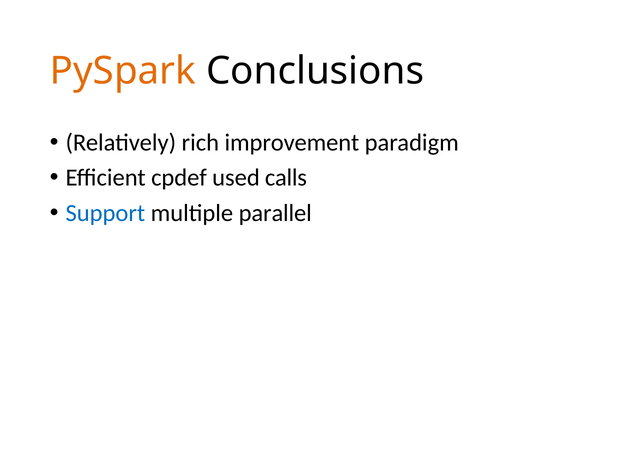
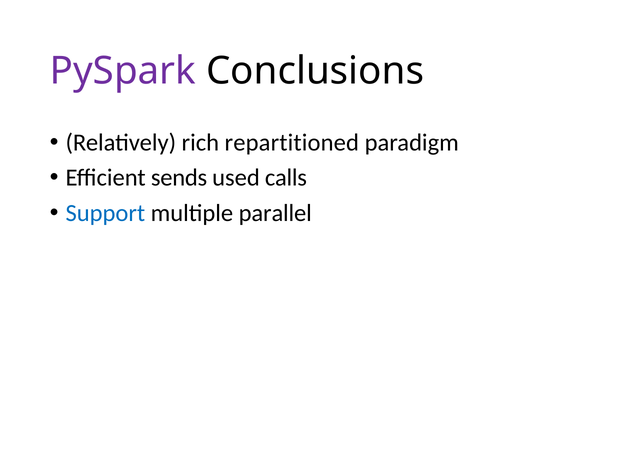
PySpark colour: orange -> purple
improvement: improvement -> repartitioned
cpdef: cpdef -> sends
